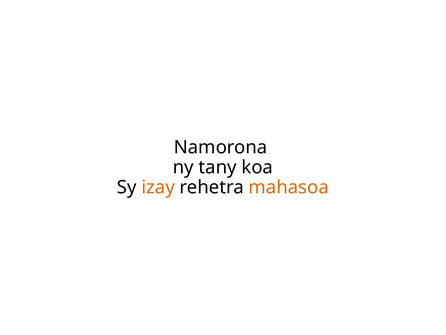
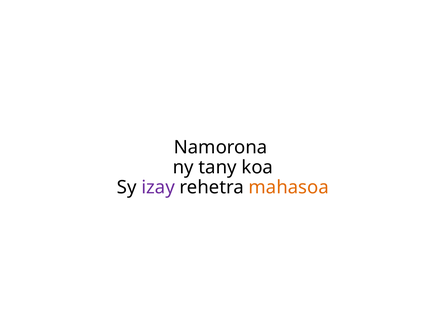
izay colour: orange -> purple
